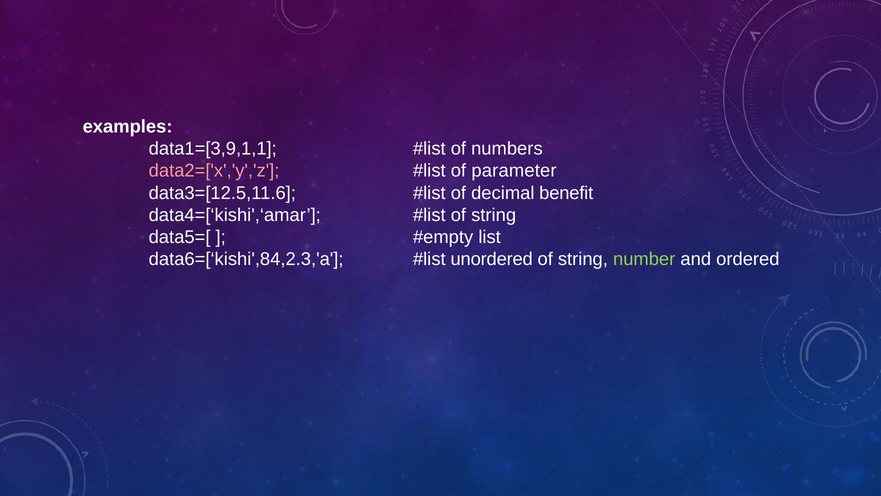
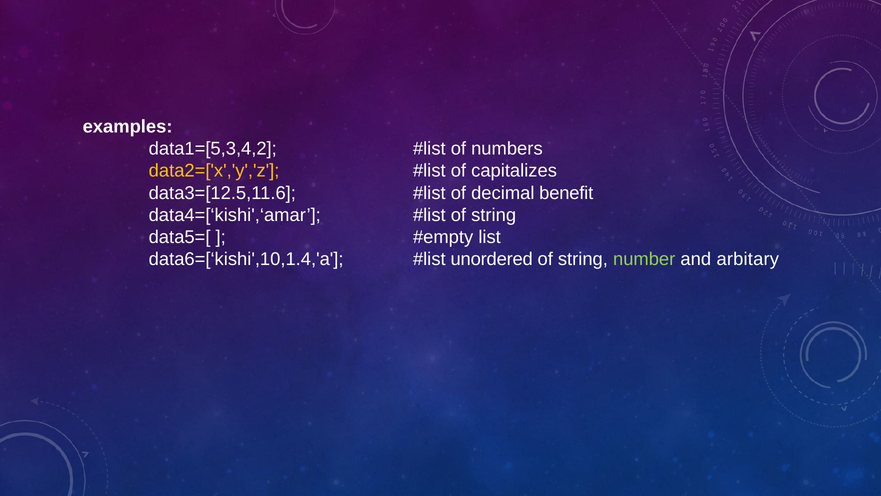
data1=[3,9,1,1: data1=[3,9,1,1 -> data1=[5,3,4,2
data2=['x','y','z colour: pink -> yellow
parameter: parameter -> capitalizes
data6=[‘kishi',84,2.3,'a: data6=[‘kishi',84,2.3,'a -> data6=[‘kishi',10,1.4,'a
ordered: ordered -> arbitary
